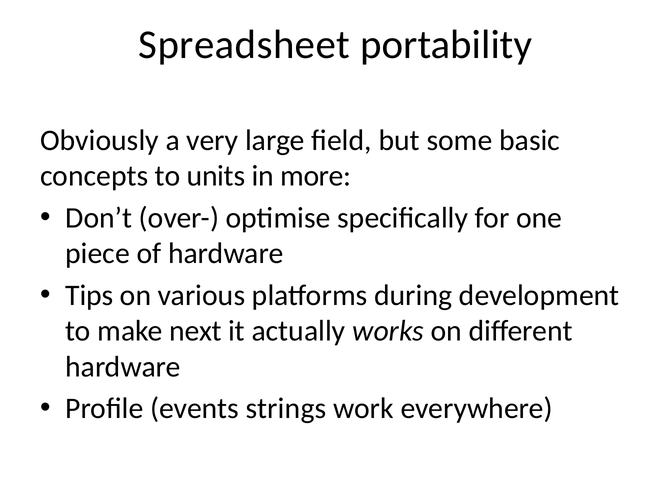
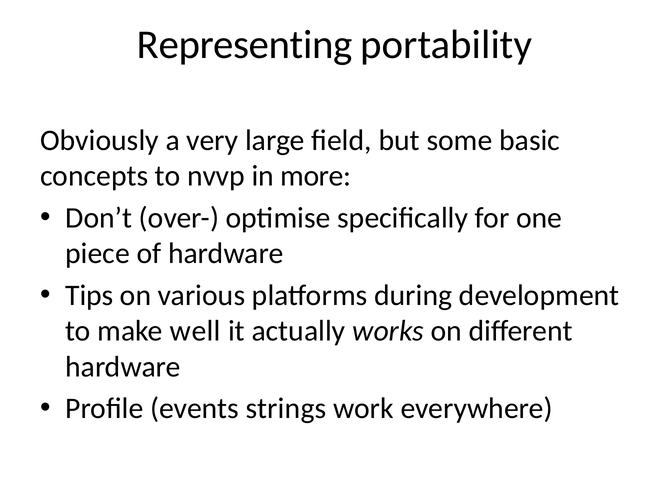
Spreadsheet: Spreadsheet -> Representing
units: units -> nvvp
next: next -> well
